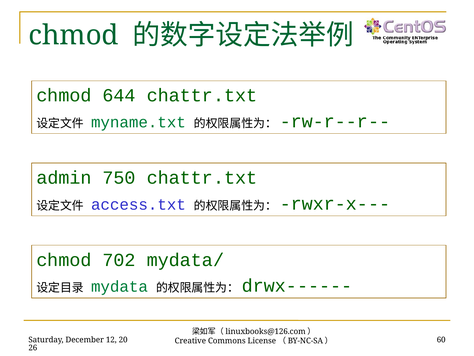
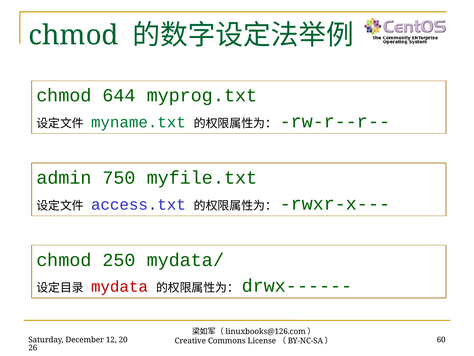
644 chattr.txt: chattr.txt -> myprog.txt
750 chattr.txt: chattr.txt -> myfile.txt
702: 702 -> 250
mydata colour: green -> red
